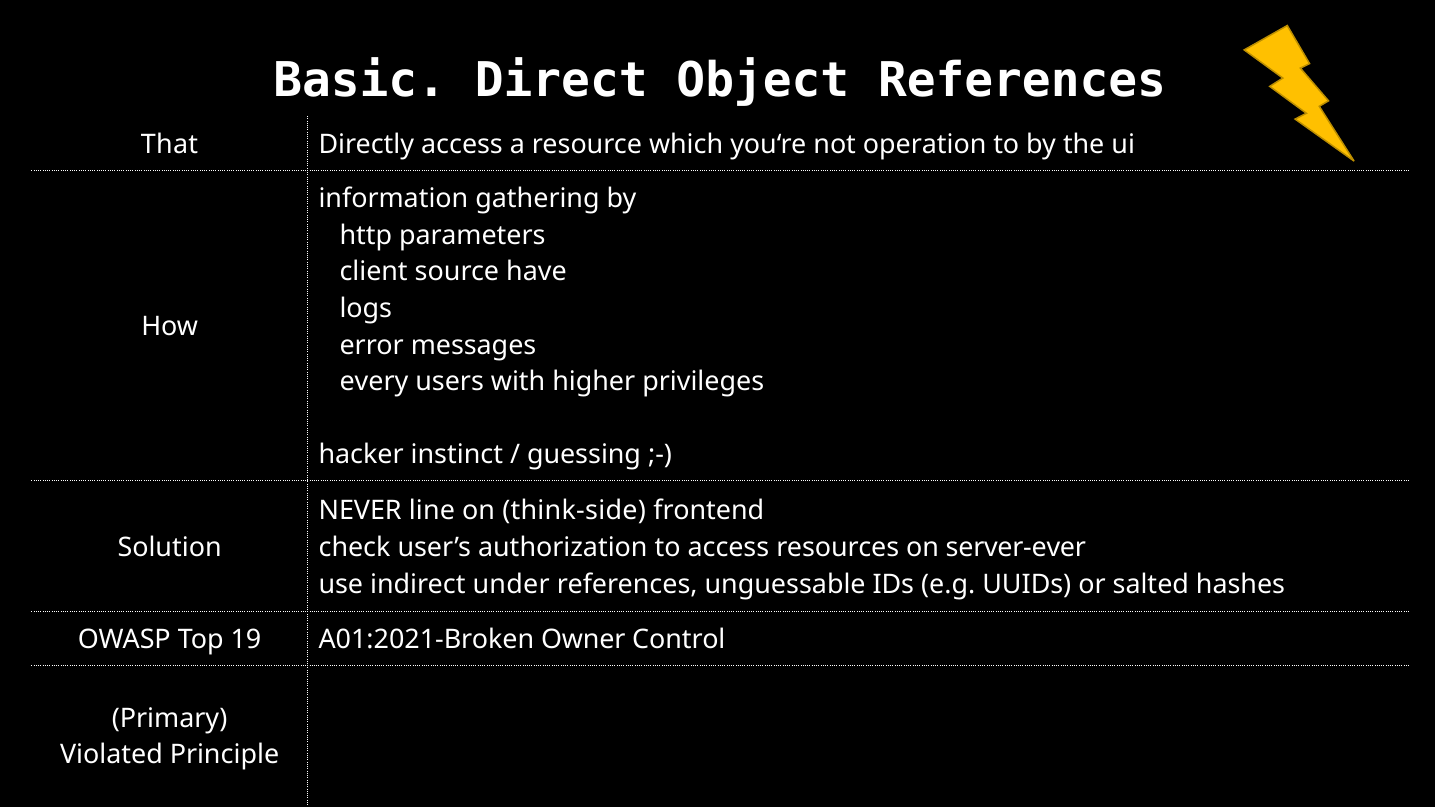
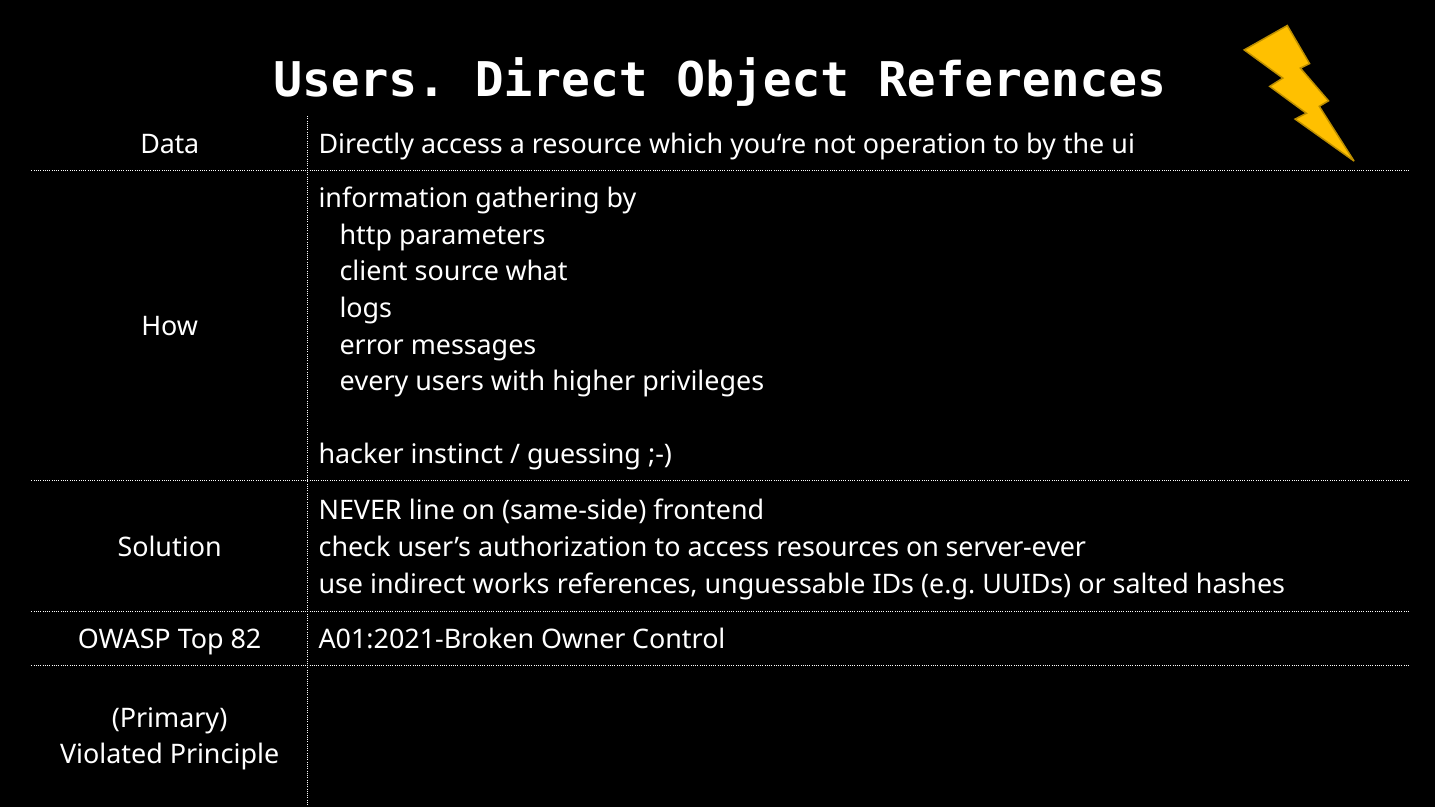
Basic at (360, 80): Basic -> Users
That: That -> Data
have: have -> what
think-side: think-side -> same-side
under: under -> works
19: 19 -> 82
